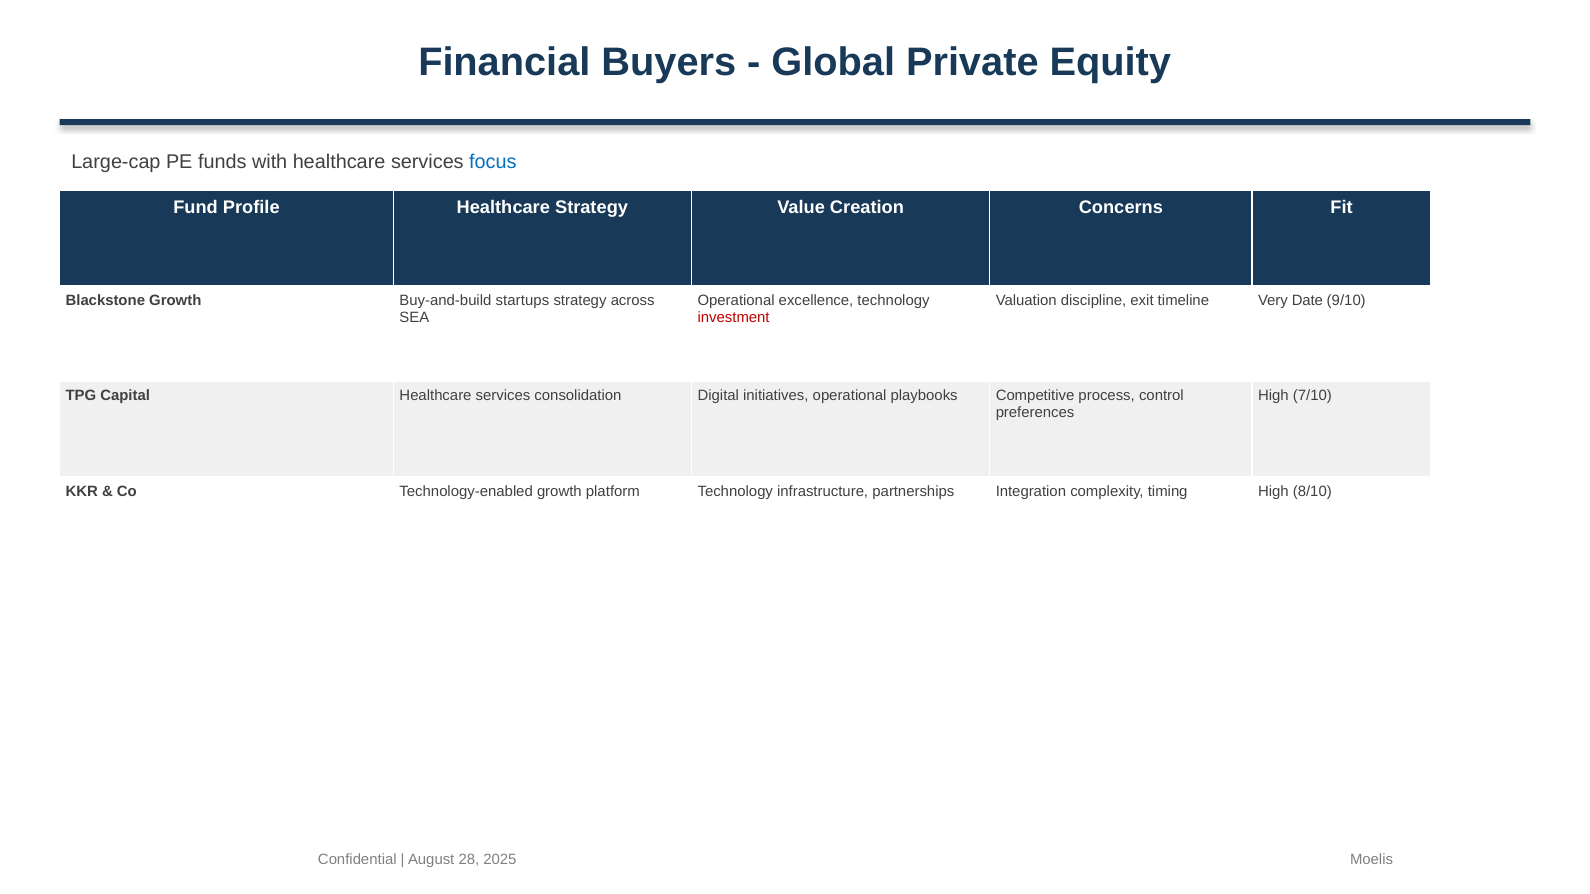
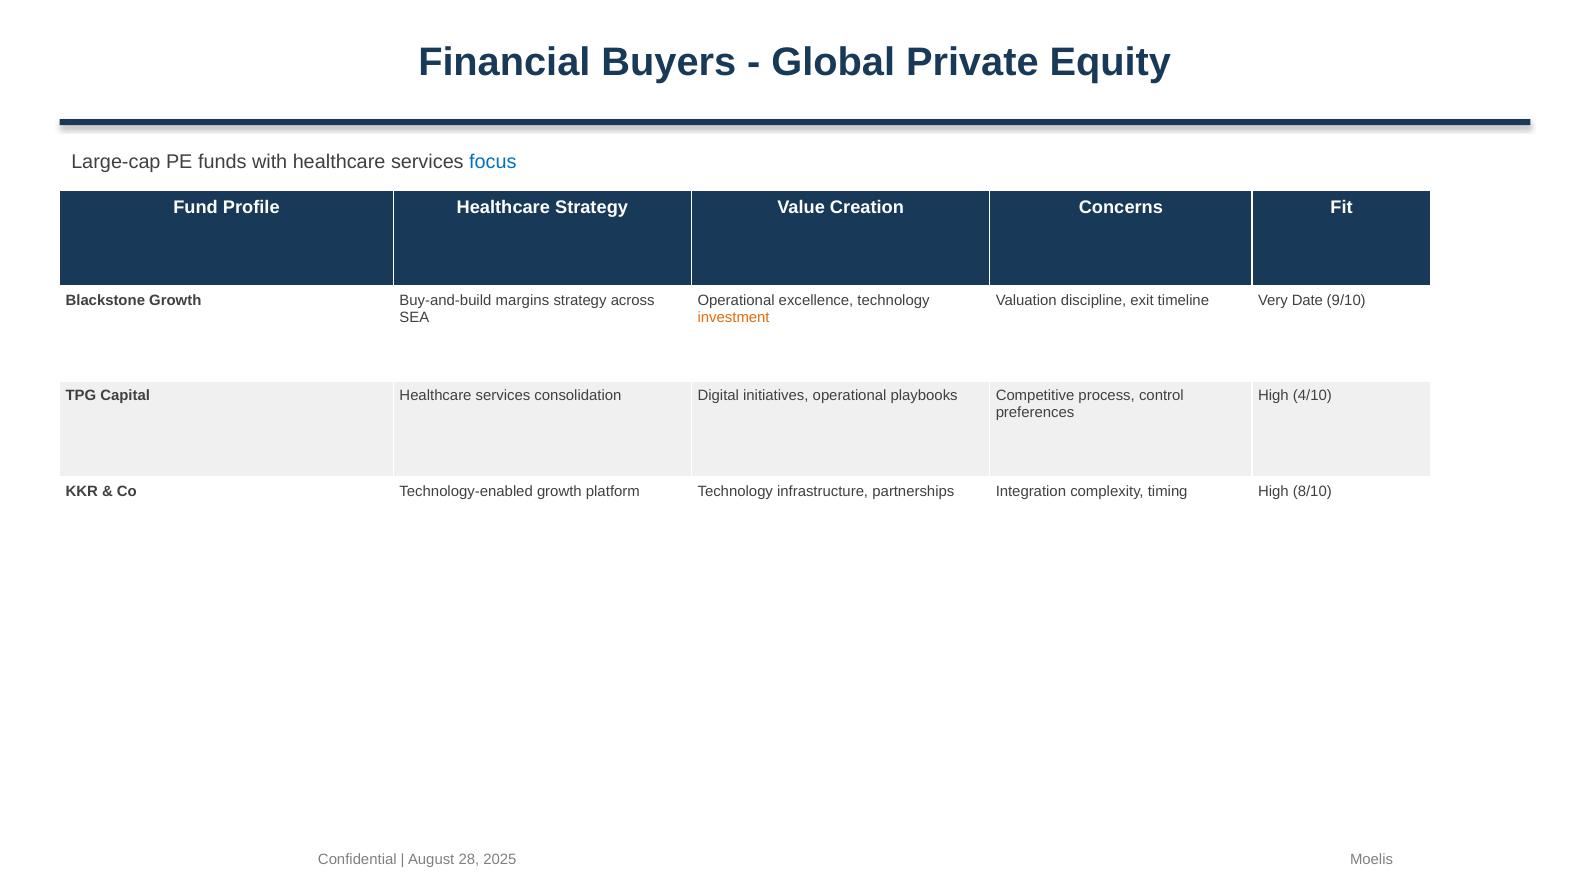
startups: startups -> margins
investment colour: red -> orange
7/10: 7/10 -> 4/10
